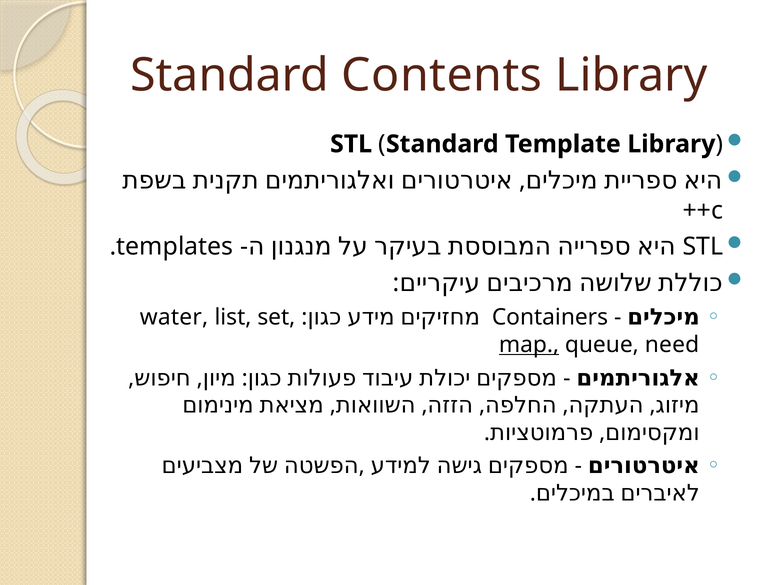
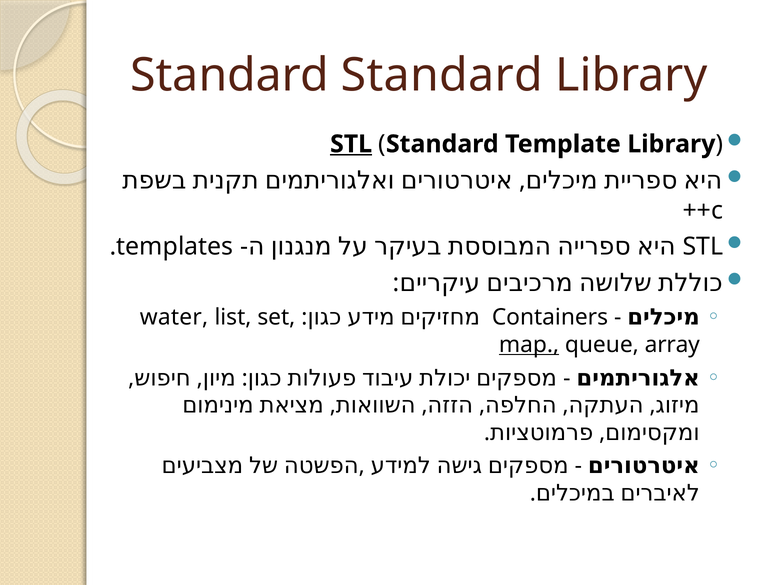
Standard Contents: Contents -> Standard
STL at (351, 144) underline: none -> present
need: need -> array
